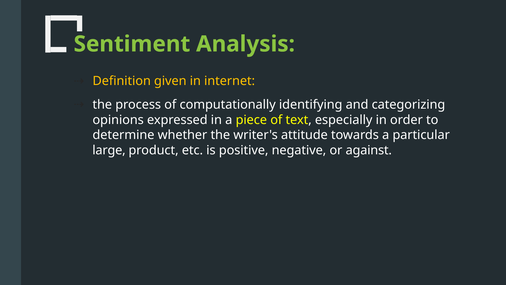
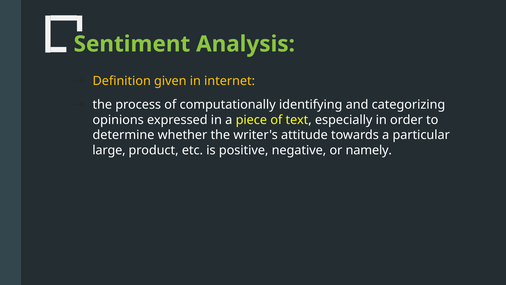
against: against -> namely
